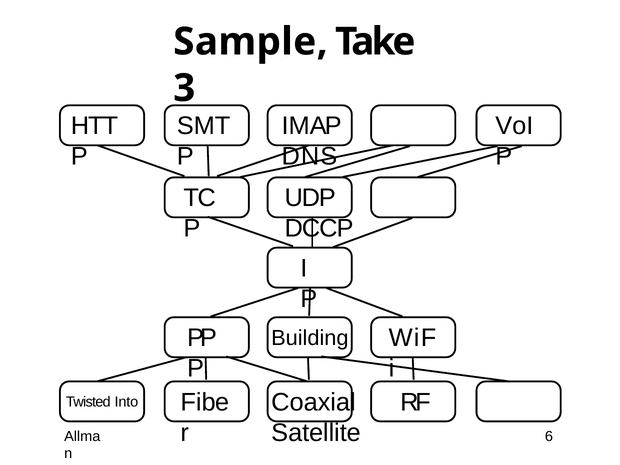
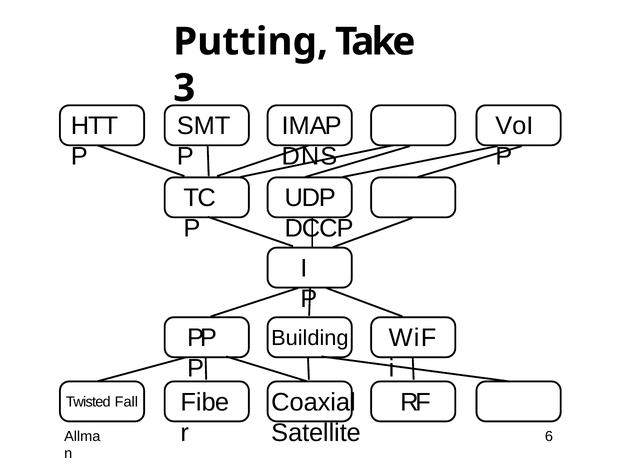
Sample: Sample -> Putting
Into: Into -> Fall
